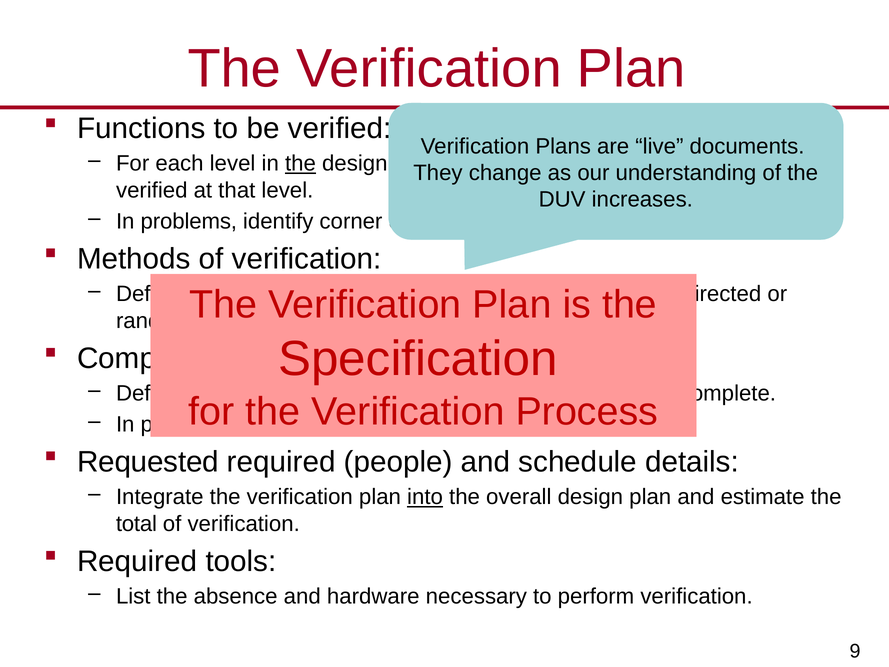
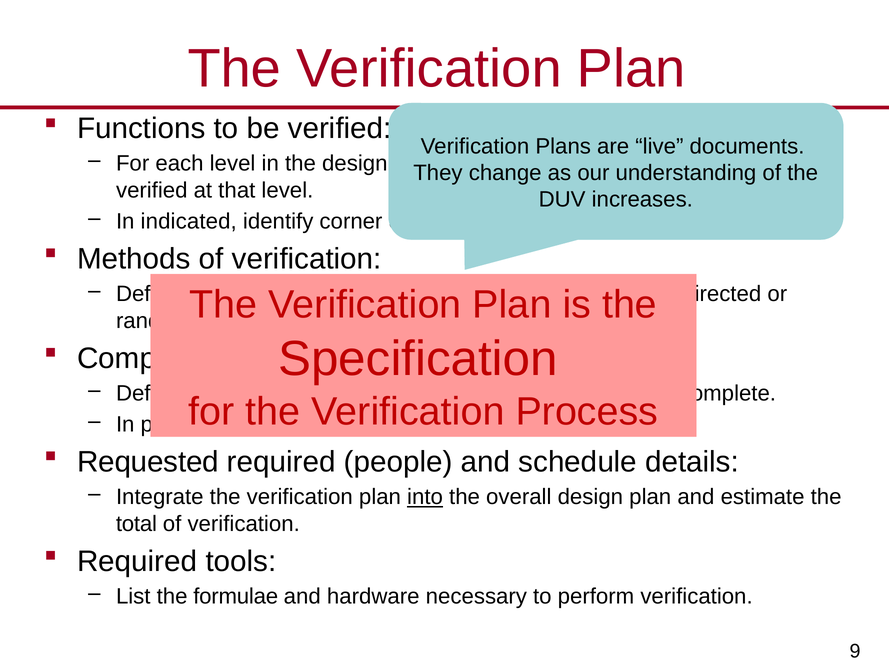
the at (300, 164) underline: present -> none
problems: problems -> indicated
absence: absence -> formulae
